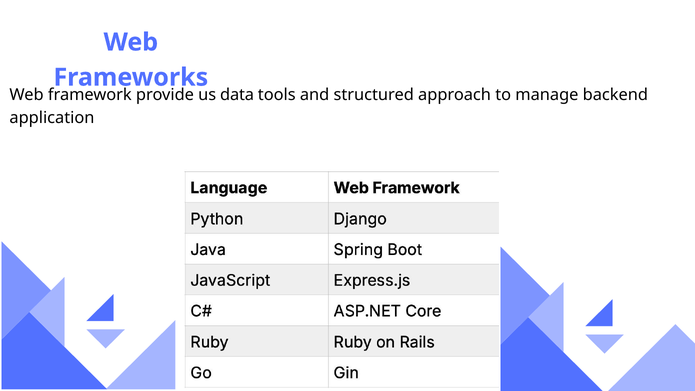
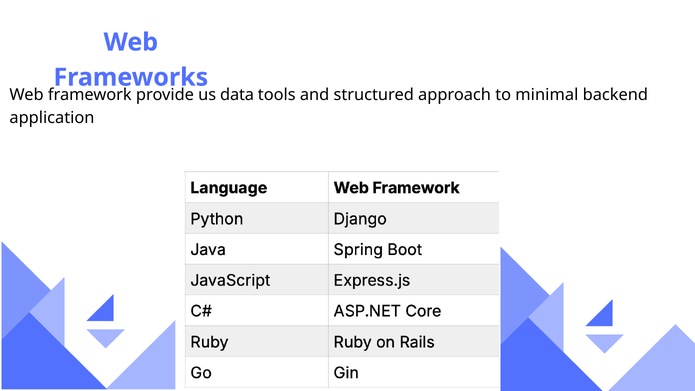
manage: manage -> minimal
